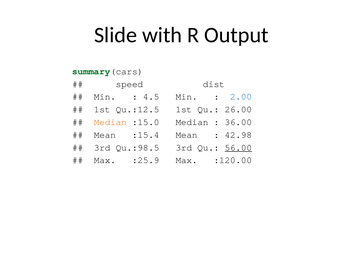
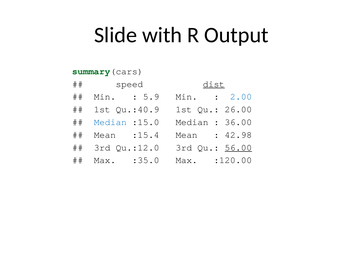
dist underline: none -> present
4.5: 4.5 -> 5.9
Qu.:12.5: Qu.:12.5 -> Qu.:40.9
Median at (110, 122) colour: orange -> blue
Qu.:98.5: Qu.:98.5 -> Qu.:12.0
:25.9: :25.9 -> :35.0
